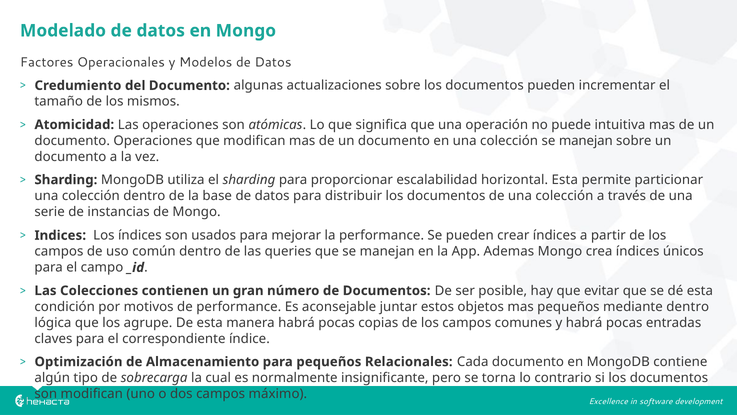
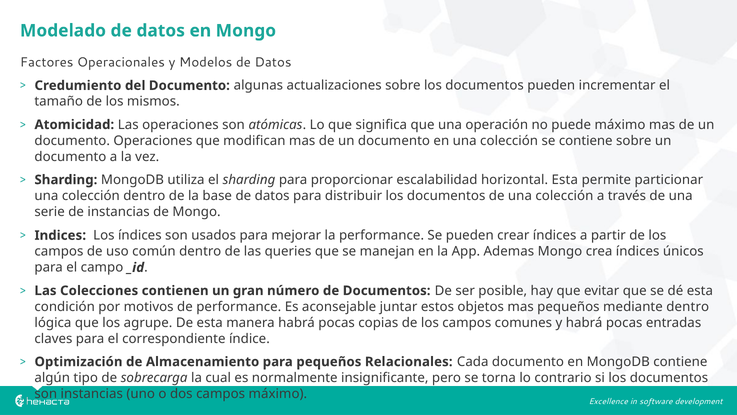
puede intuitiva: intuitiva -> máximo
colección se manejan: manejan -> contiene
son modifican: modifican -> instancias
